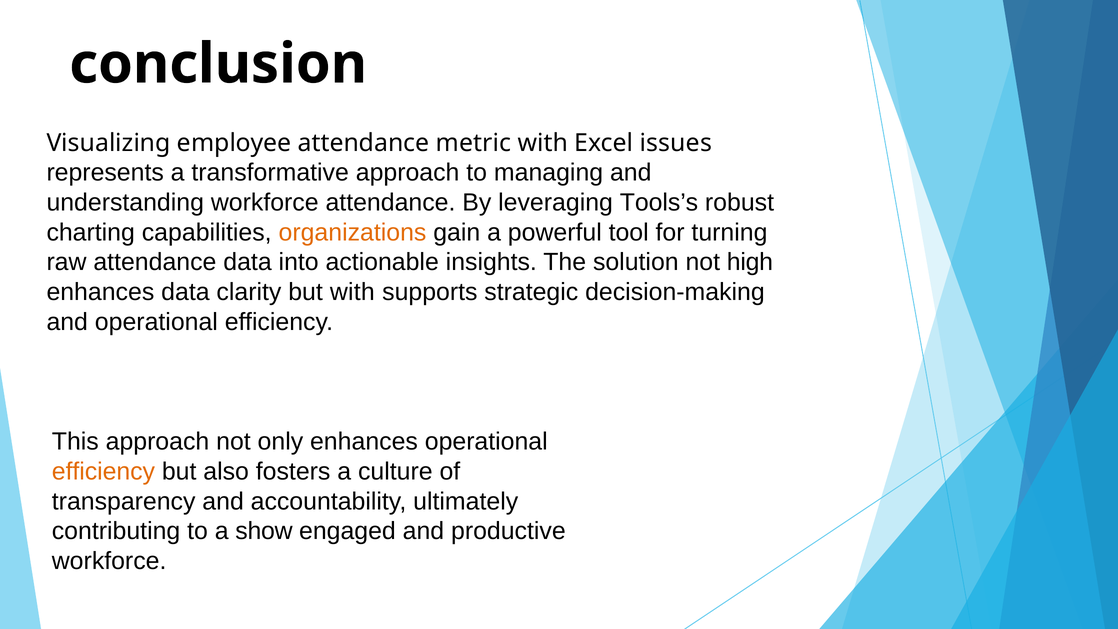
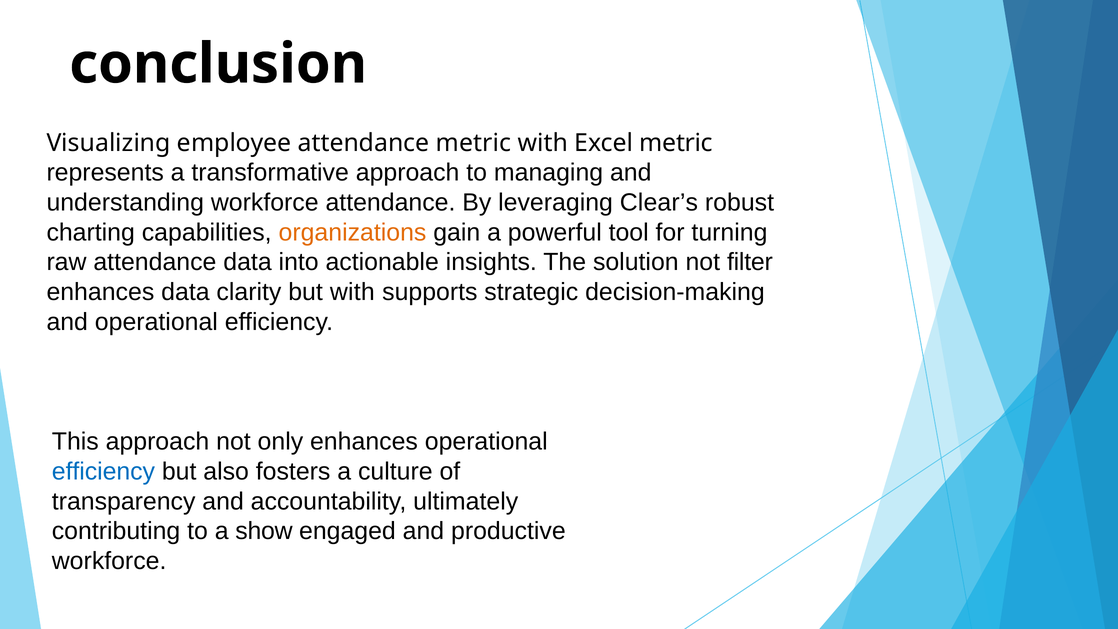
Excel issues: issues -> metric
Tools’s: Tools’s -> Clear’s
high: high -> filter
efficiency at (103, 472) colour: orange -> blue
